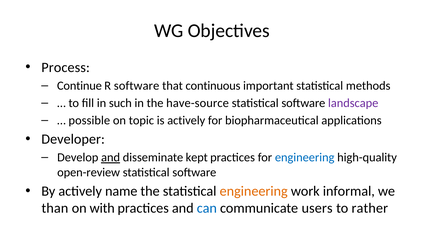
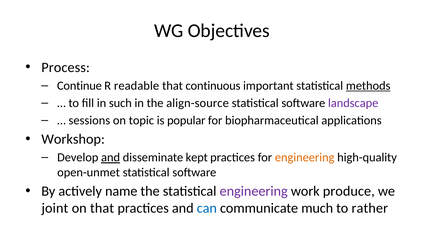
R software: software -> readable
methods underline: none -> present
have-source: have-source -> align-source
possible: possible -> sessions
is actively: actively -> popular
Developer: Developer -> Workshop
engineering at (305, 157) colour: blue -> orange
open-review: open-review -> open-unmet
engineering at (254, 191) colour: orange -> purple
informal: informal -> produce
than: than -> joint
on with: with -> that
users: users -> much
